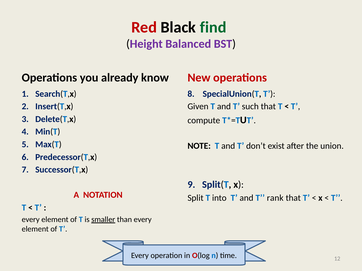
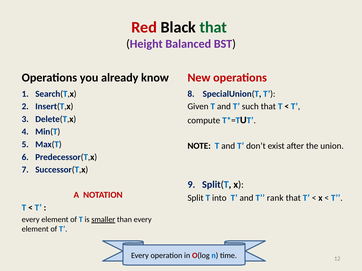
Black find: find -> that
